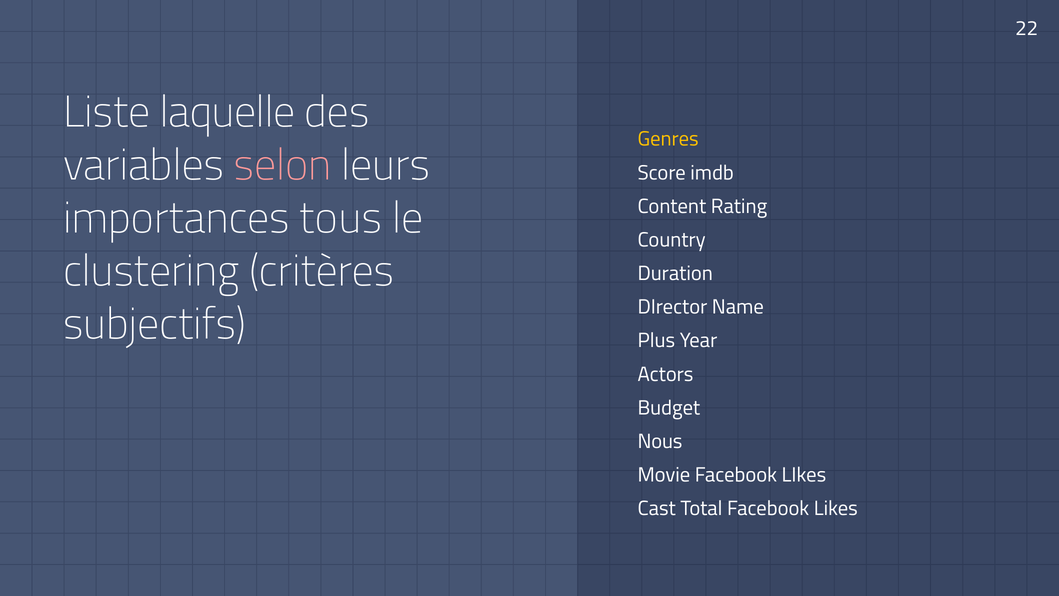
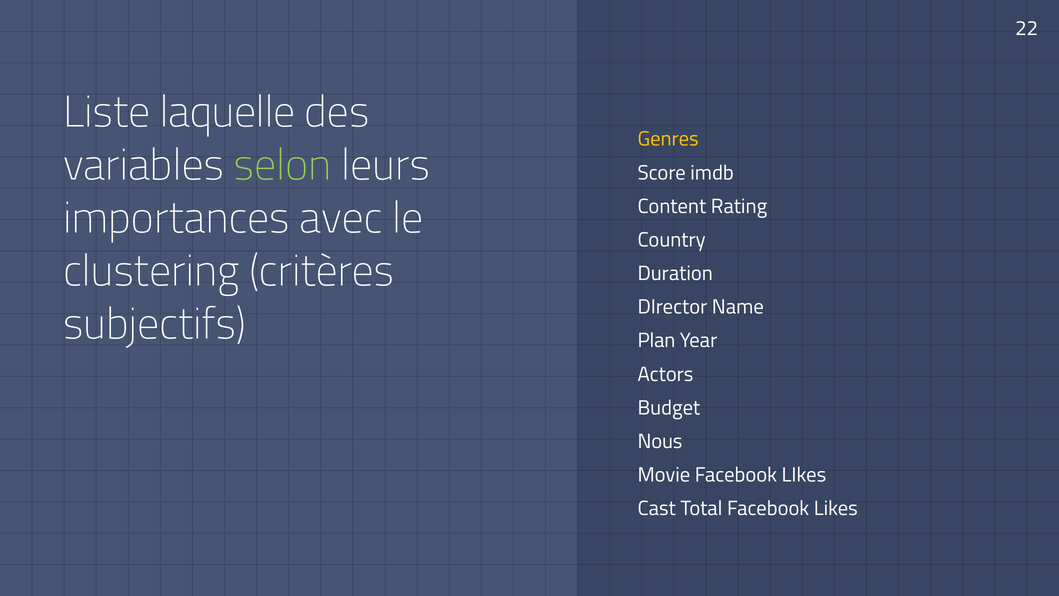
selon colour: pink -> light green
tous: tous -> avec
Plus: Plus -> Plan
